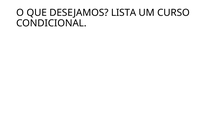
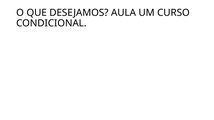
LISTA: LISTA -> AULA
